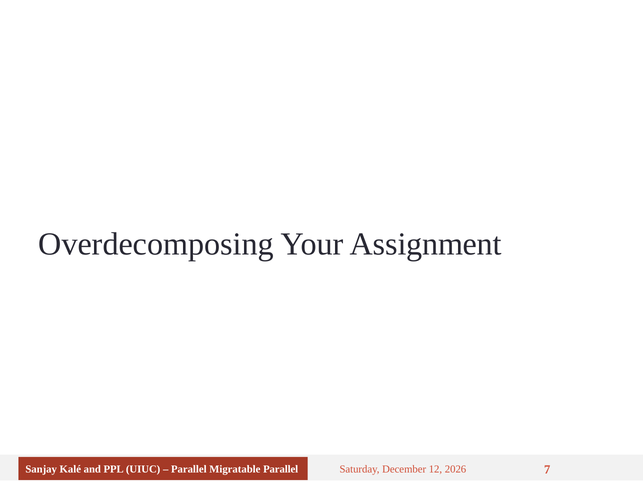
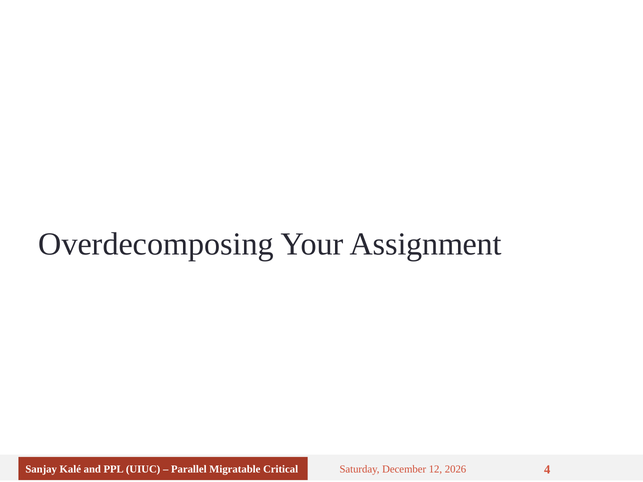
Migratable Parallel: Parallel -> Critical
7: 7 -> 4
